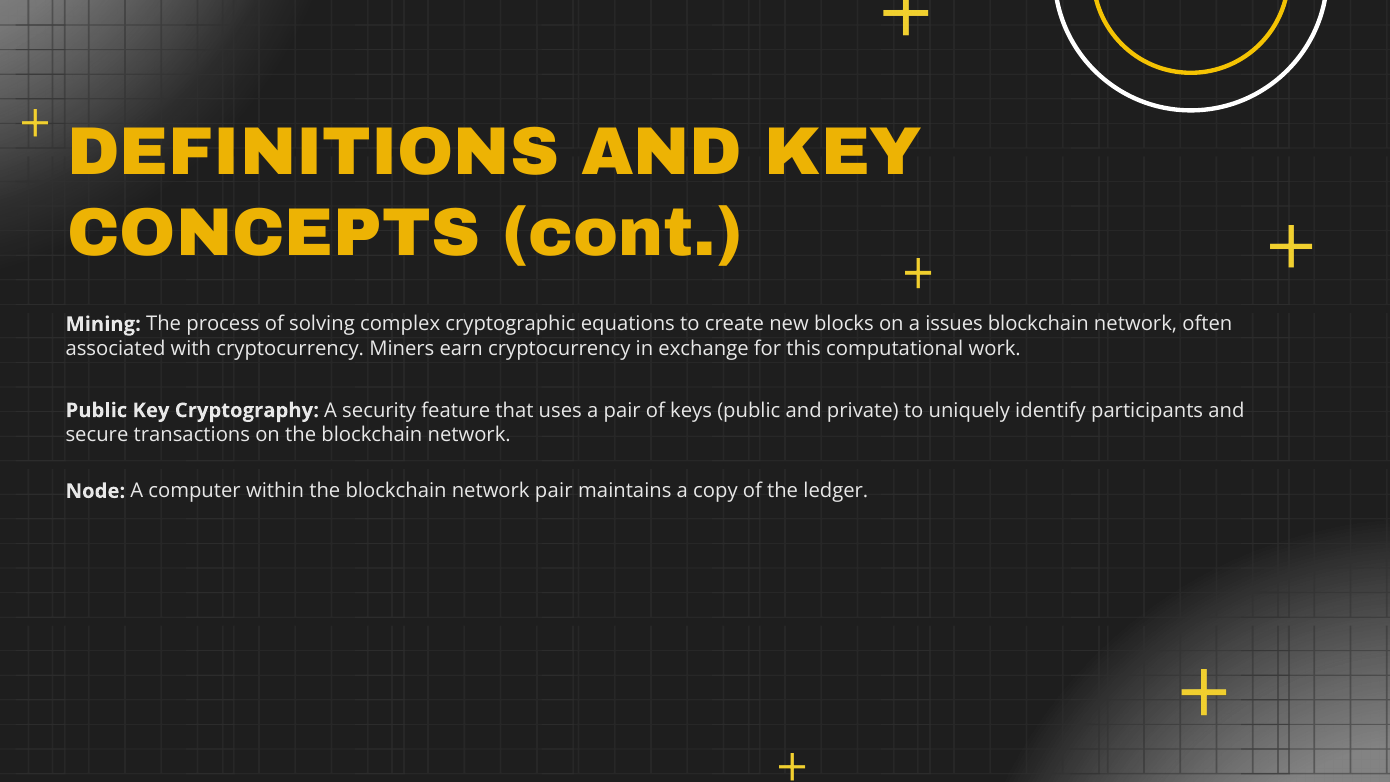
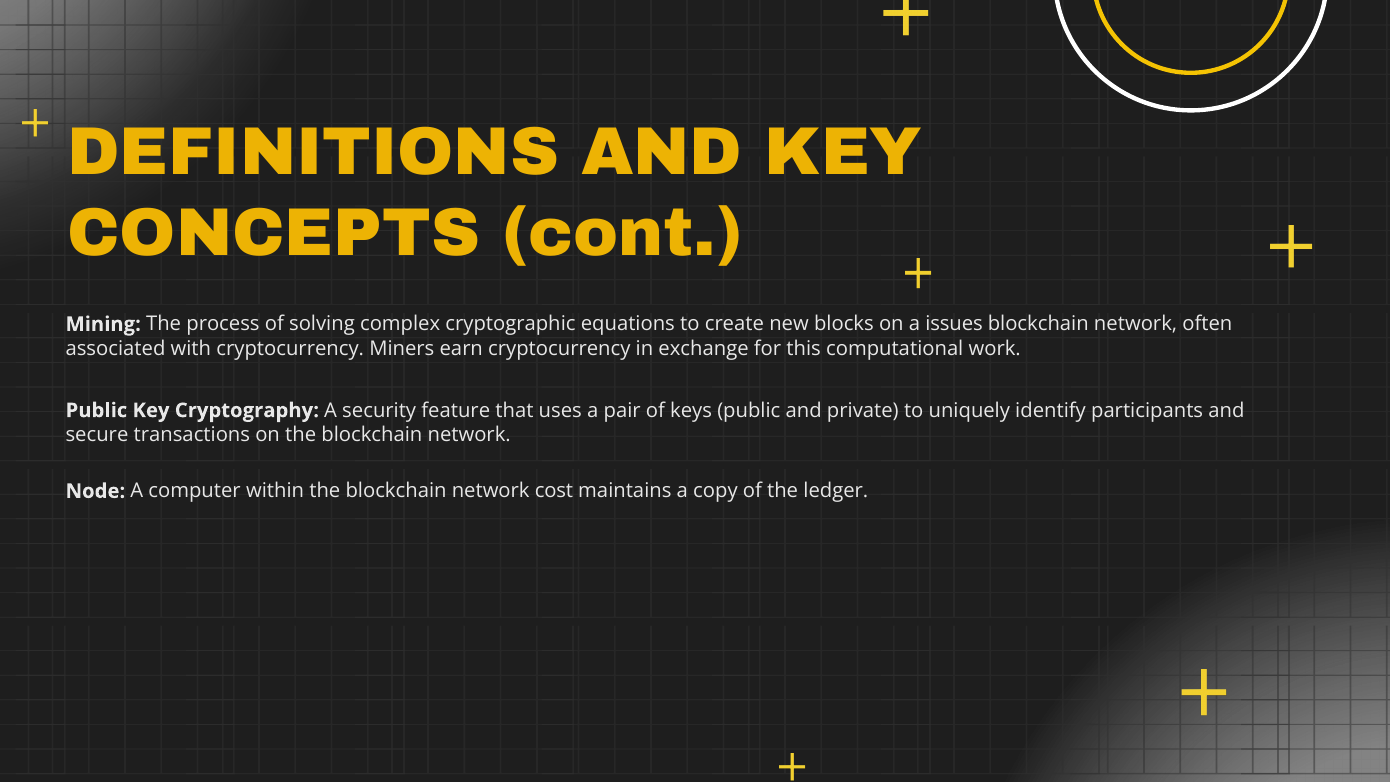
network pair: pair -> cost
